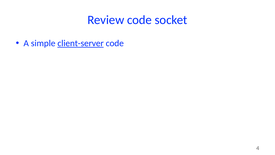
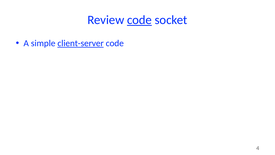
code at (139, 20) underline: none -> present
